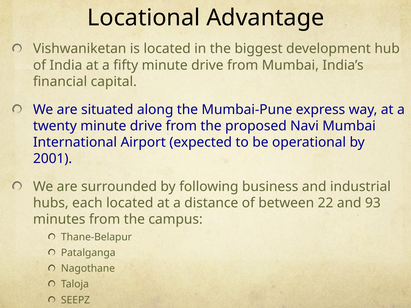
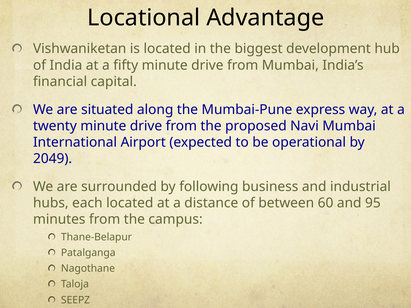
2001: 2001 -> 2049
22: 22 -> 60
93: 93 -> 95
